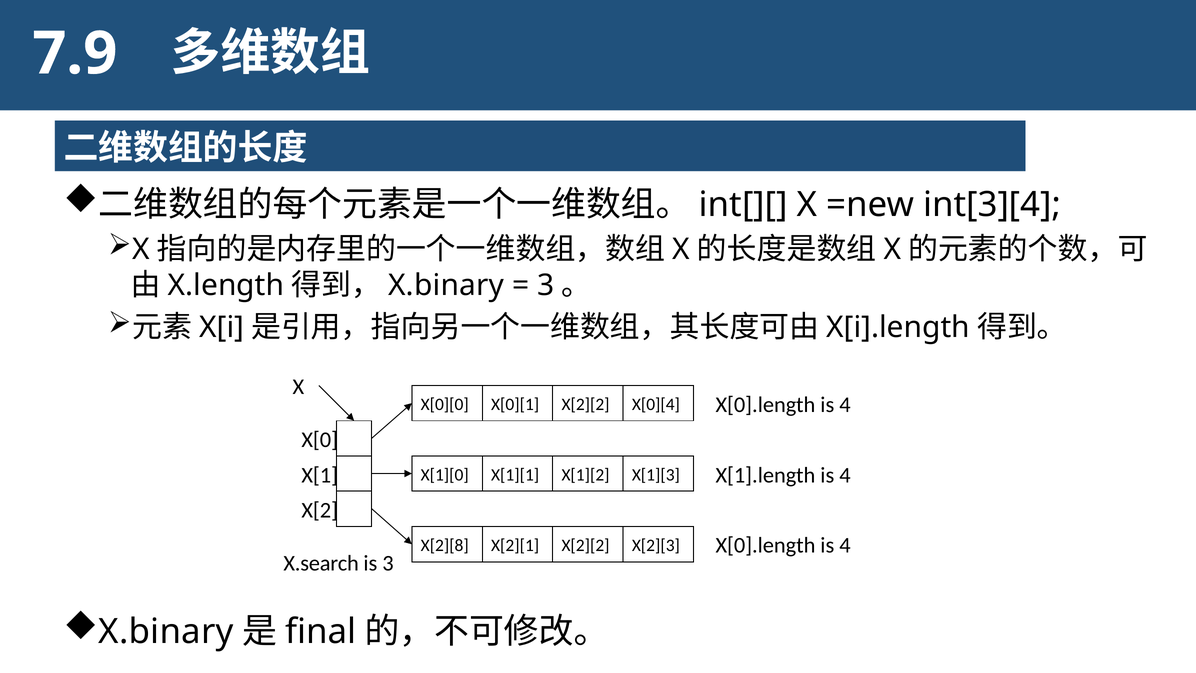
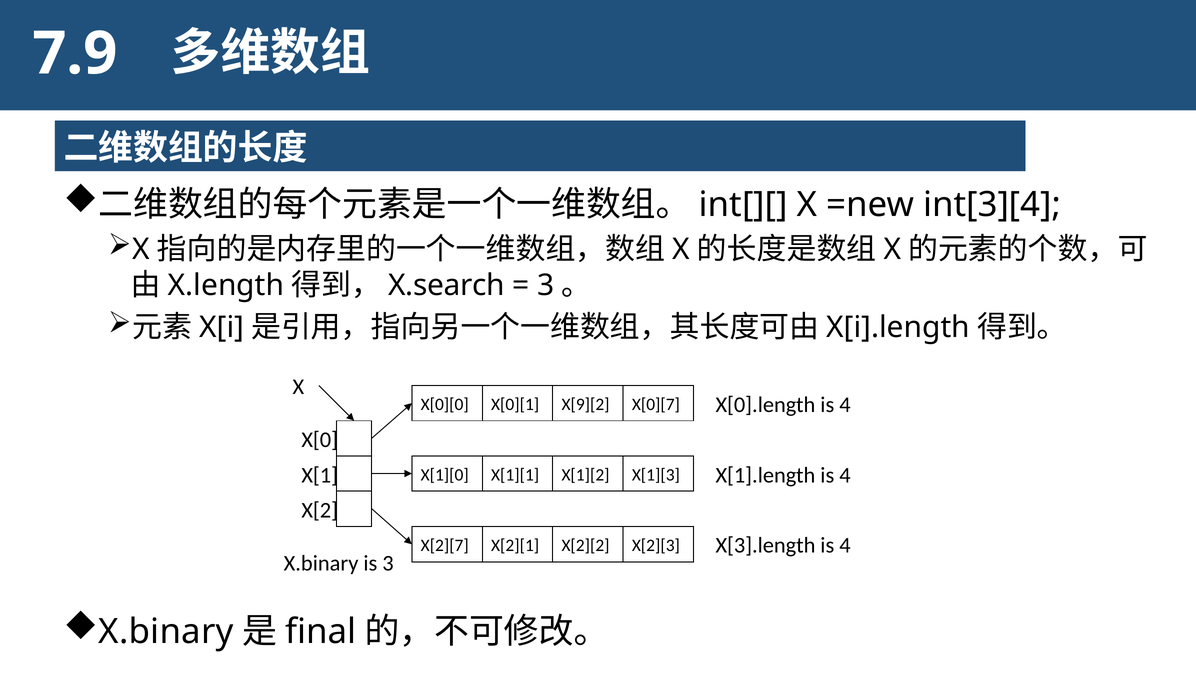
X.binary at (446, 285): X.binary -> X.search
X[2][2 at (586, 404): X[2][2 -> X[9][2
X[0][4: X[0][4 -> X[0][7
X[0].length at (765, 545): X[0].length -> X[3].length
X[2][8: X[2][8 -> X[2][7
X.search at (321, 563): X.search -> X.binary
